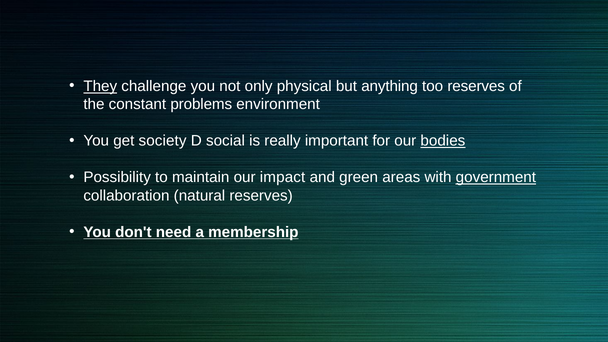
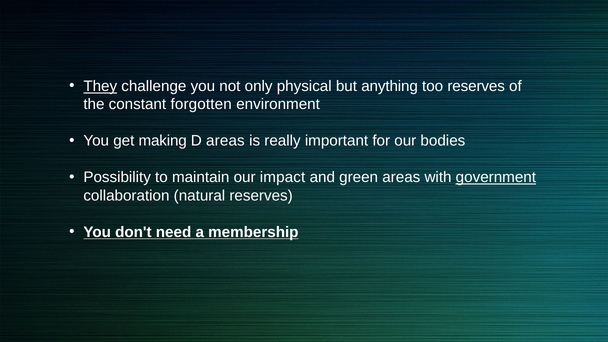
problems: problems -> forgotten
society: society -> making
D social: social -> areas
bodies underline: present -> none
